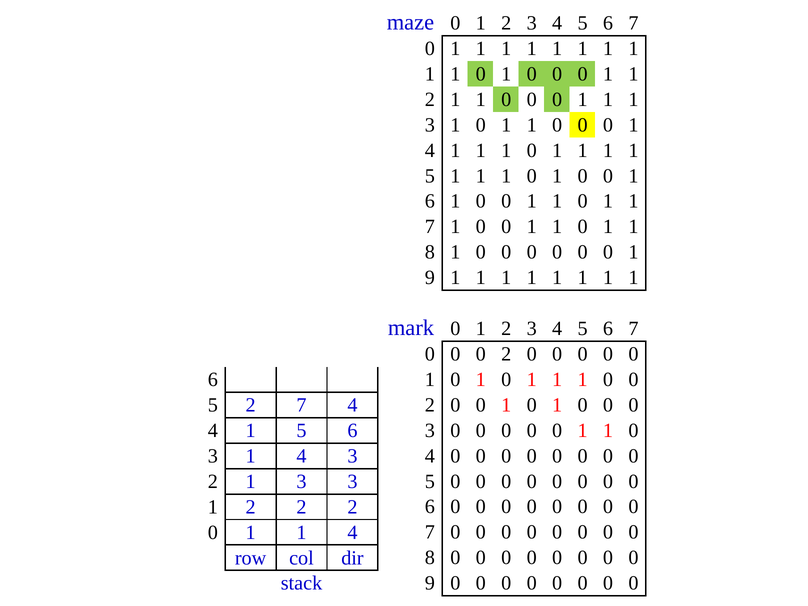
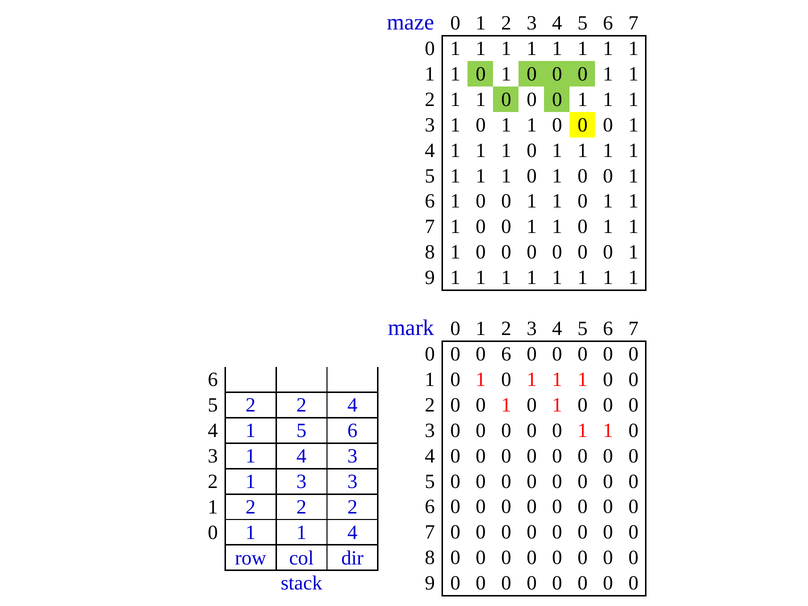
2 at (506, 354): 2 -> 6
5 2 7: 7 -> 2
